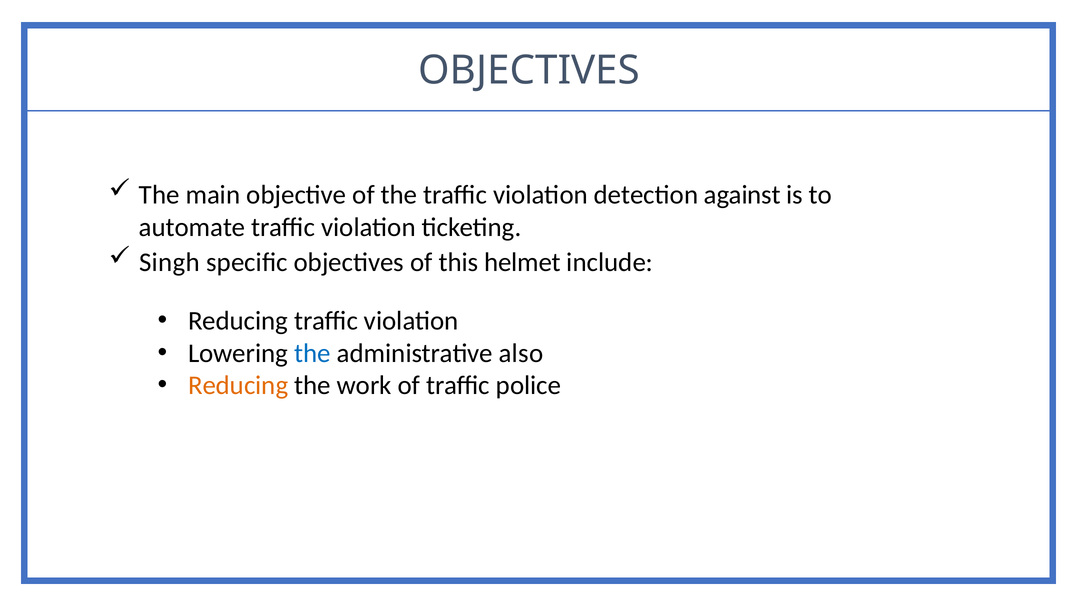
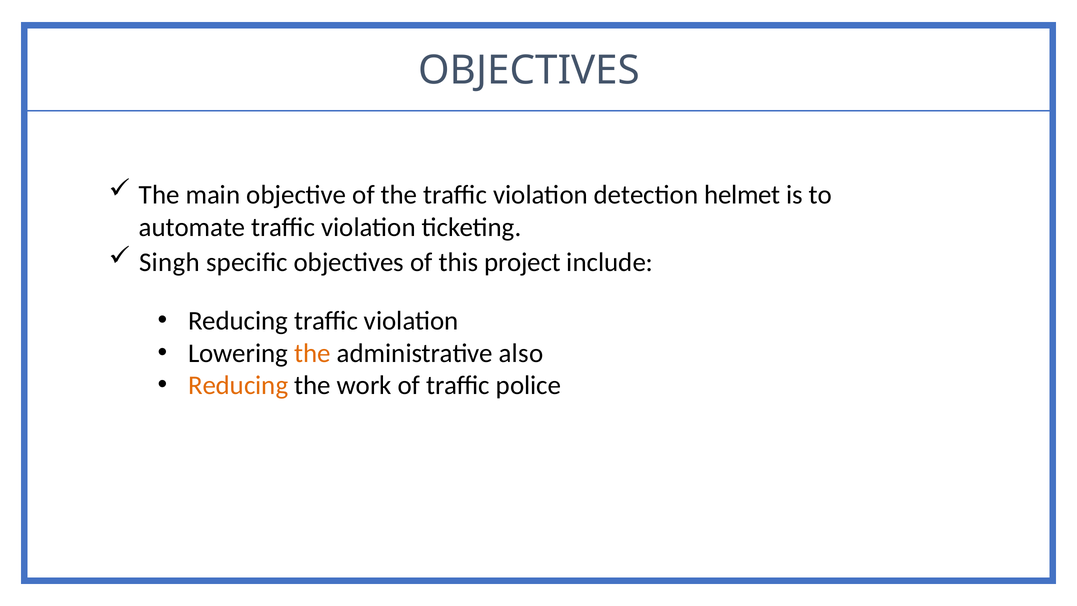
against: against -> helmet
helmet: helmet -> project
the at (312, 353) colour: blue -> orange
